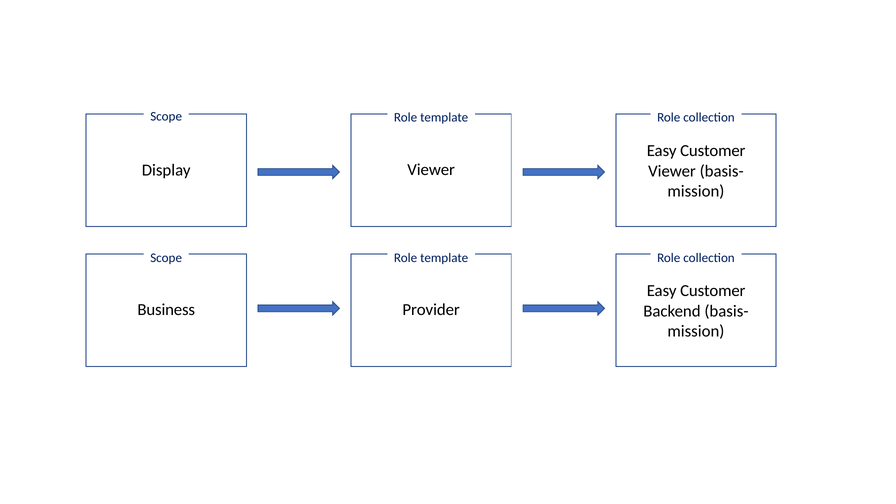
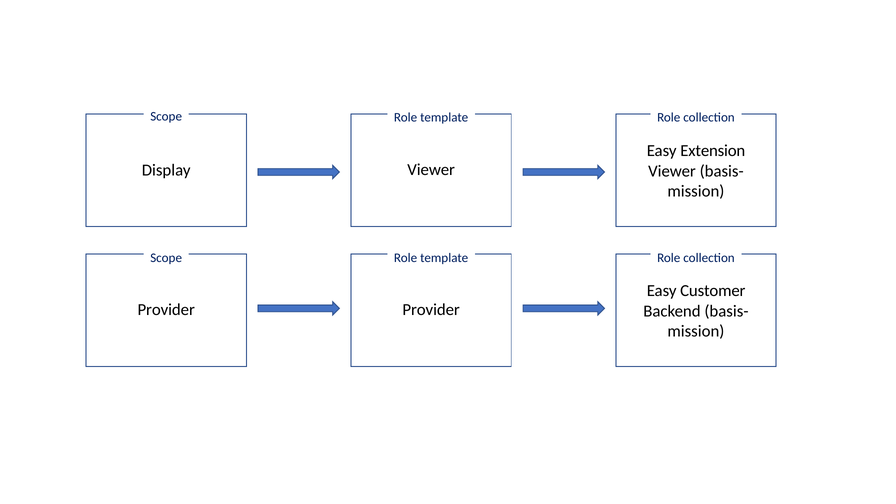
Customer at (713, 151): Customer -> Extension
Business at (166, 310): Business -> Provider
